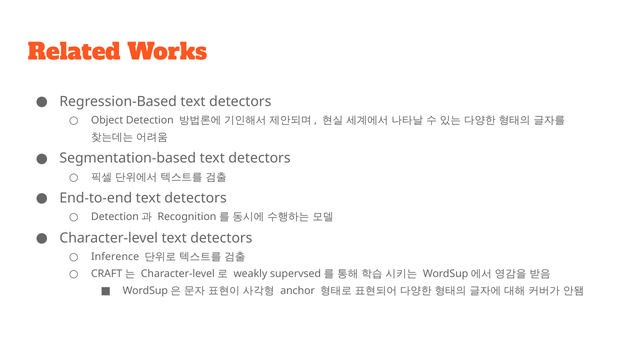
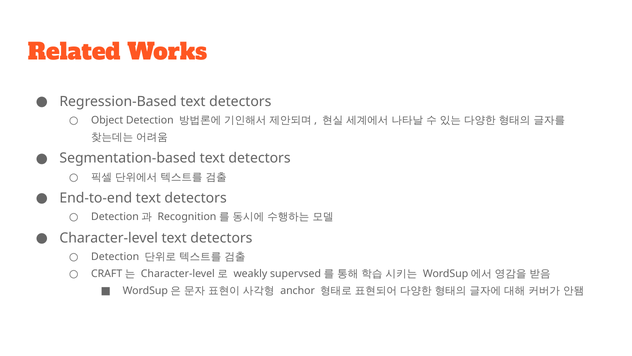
Inference at (115, 256): Inference -> Detection
